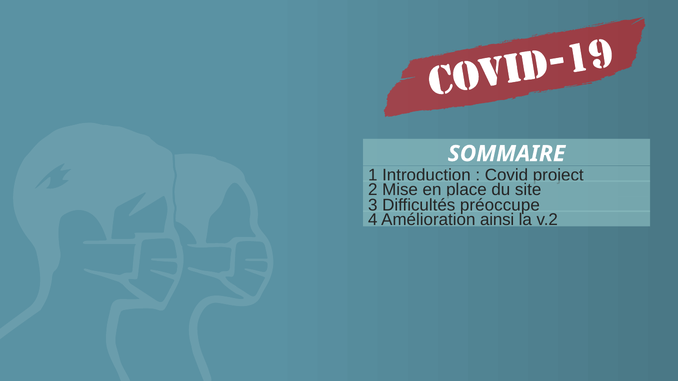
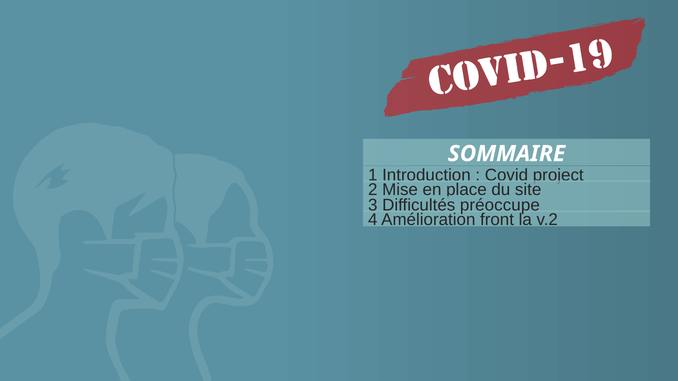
ainsi: ainsi -> front
